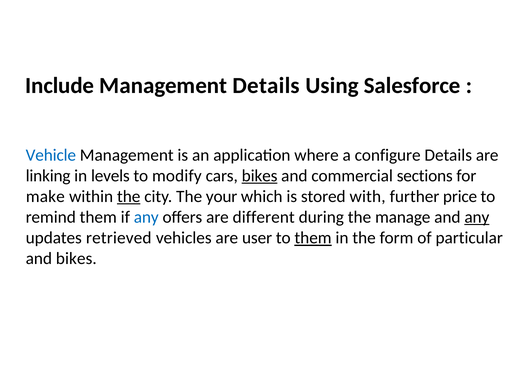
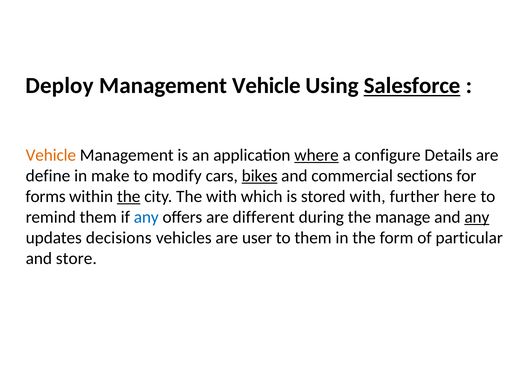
Include: Include -> Deploy
Management Details: Details -> Vehicle
Salesforce underline: none -> present
Vehicle at (51, 155) colour: blue -> orange
where underline: none -> present
linking: linking -> define
levels: levels -> make
make: make -> forms
The your: your -> with
price: price -> here
retrieved: retrieved -> decisions
them at (313, 238) underline: present -> none
and bikes: bikes -> store
